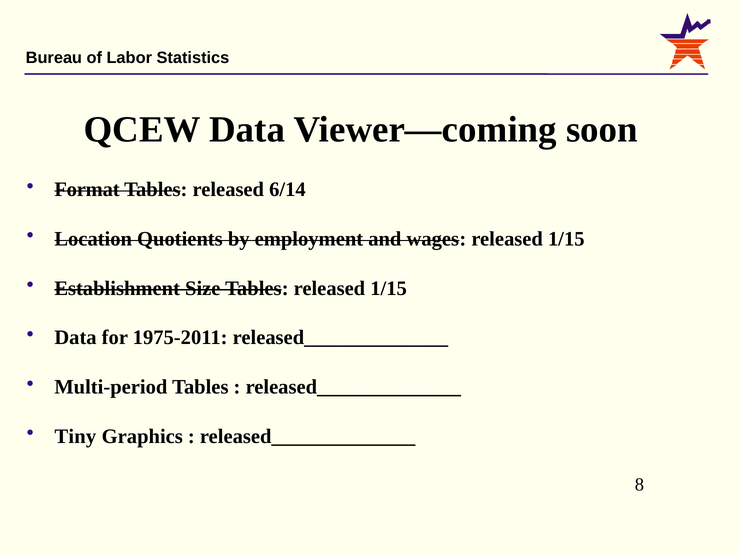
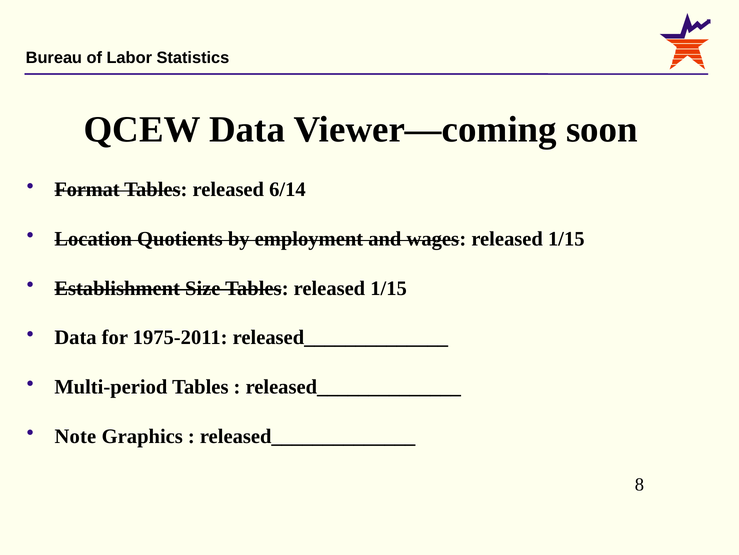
Tiny: Tiny -> Note
